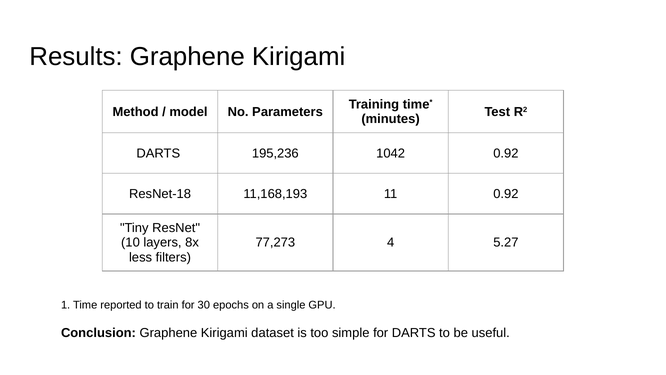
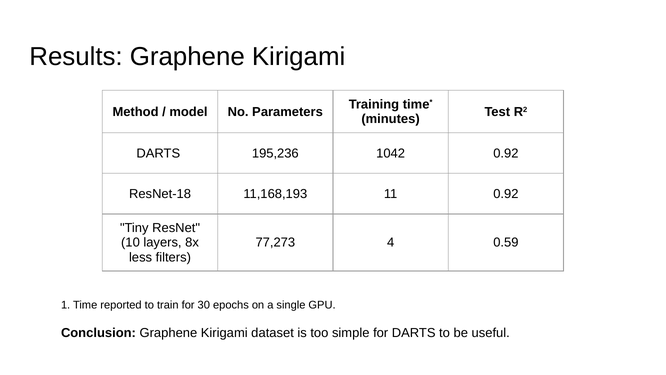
5.27: 5.27 -> 0.59
